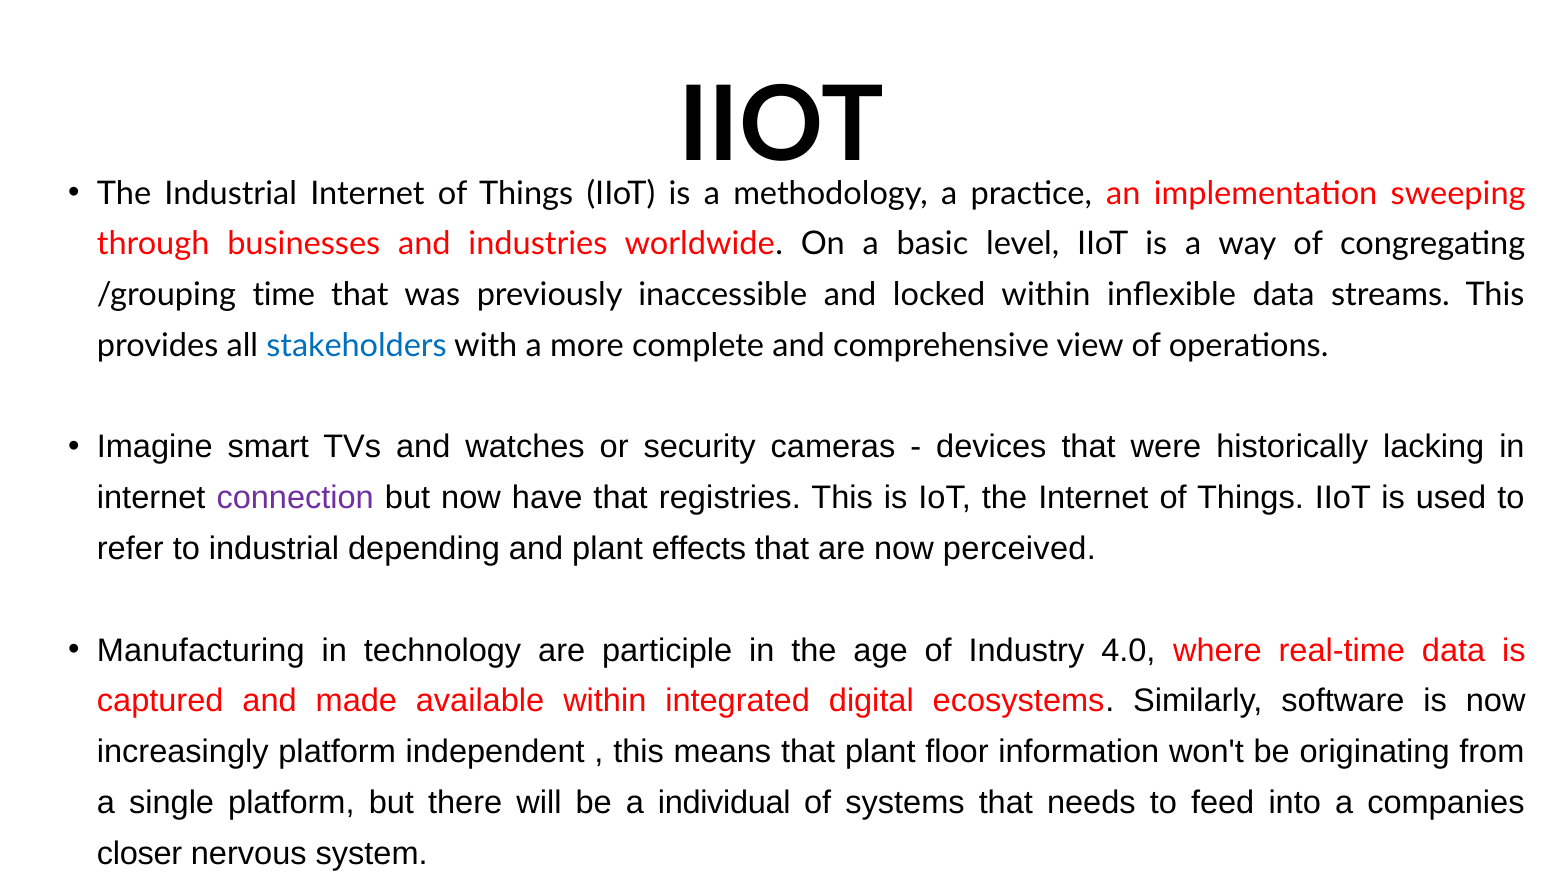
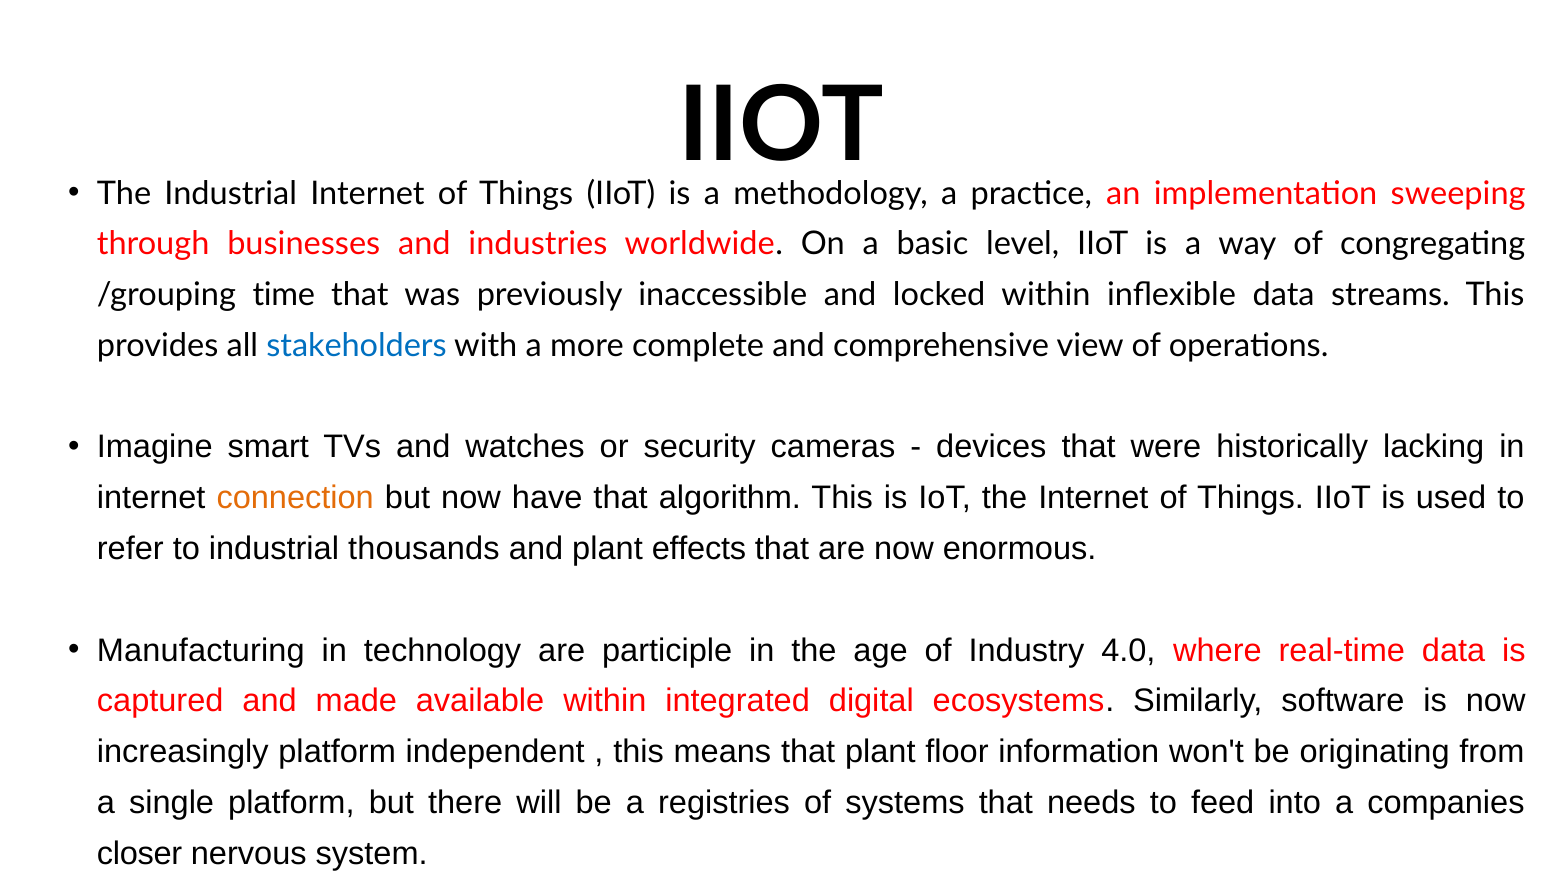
connection colour: purple -> orange
registries: registries -> algorithm
depending: depending -> thousands
perceived: perceived -> enormous
individual: individual -> registries
